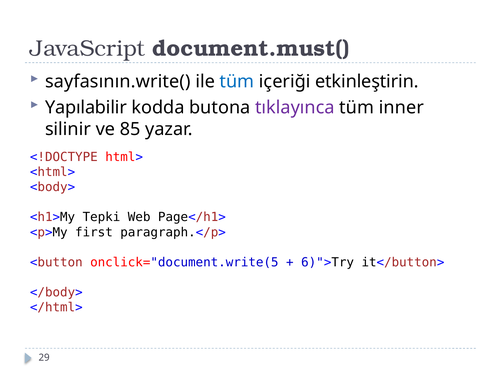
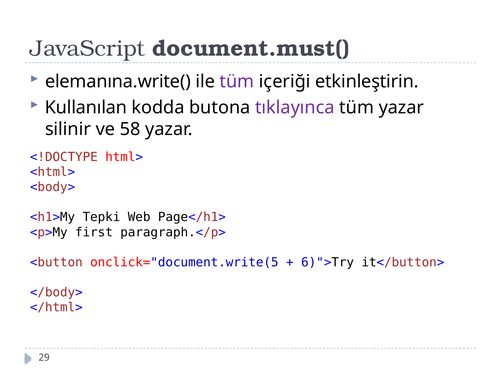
sayfasının.write(: sayfasının.write( -> elemanına.write(
tüm at (237, 81) colour: blue -> purple
Yapılabilir: Yapılabilir -> Kullanılan
tüm inner: inner -> yazar
85: 85 -> 58
